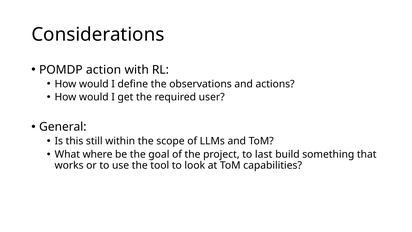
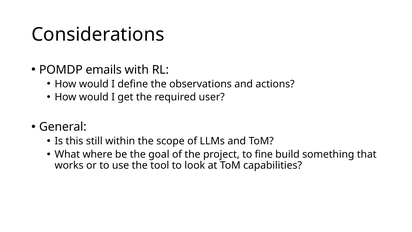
action: action -> emails
last: last -> fine
